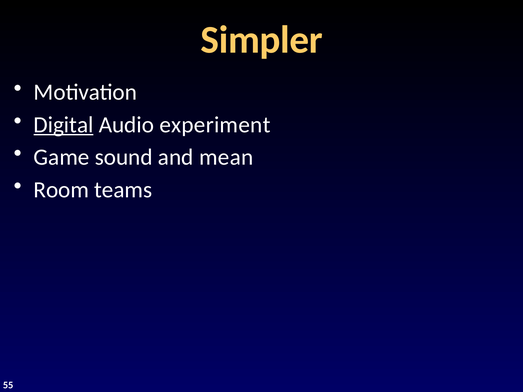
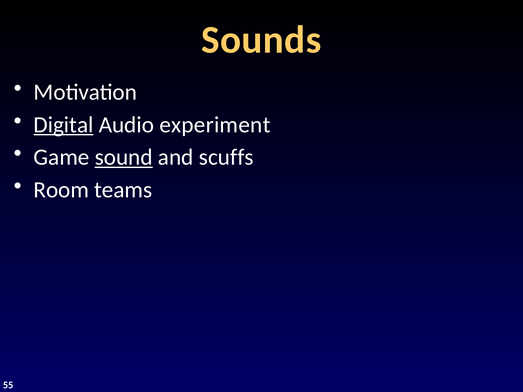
Simpler: Simpler -> Sounds
sound underline: none -> present
mean: mean -> scuffs
